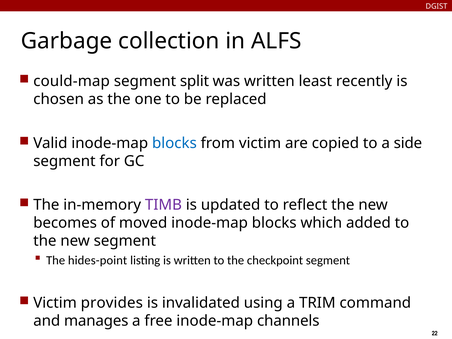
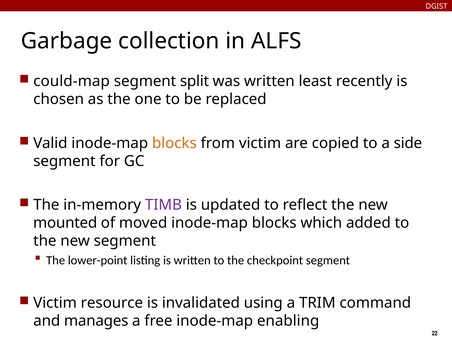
blocks at (174, 143) colour: blue -> orange
becomes: becomes -> mounted
hides-point: hides-point -> lower-point
provides: provides -> resource
channels: channels -> enabling
